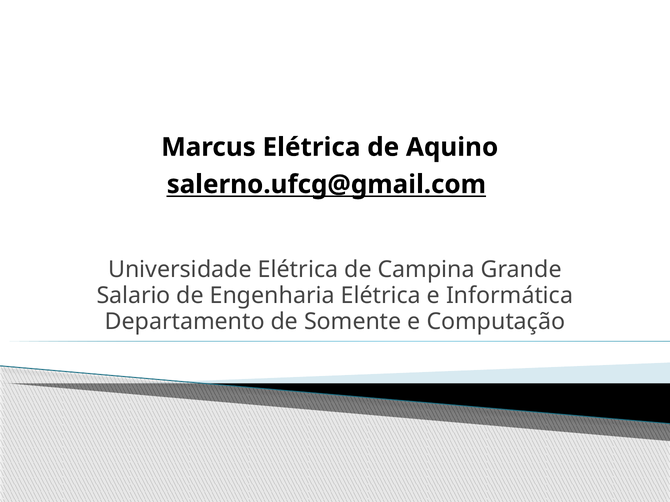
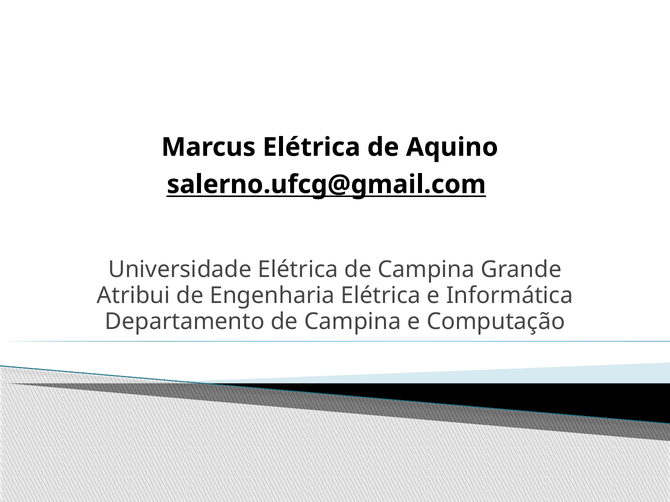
Salario: Salario -> Atribui
Departamento de Somente: Somente -> Campina
